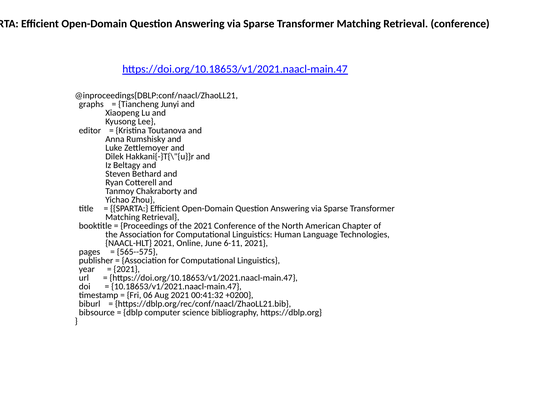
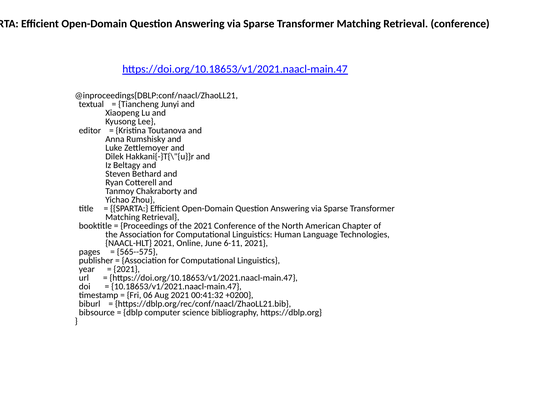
graphs: graphs -> textual
